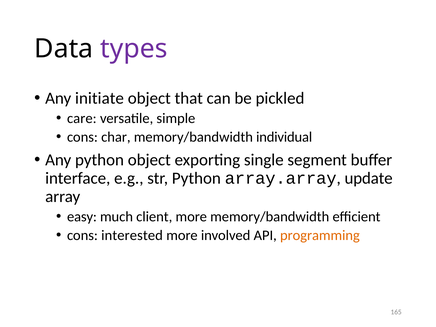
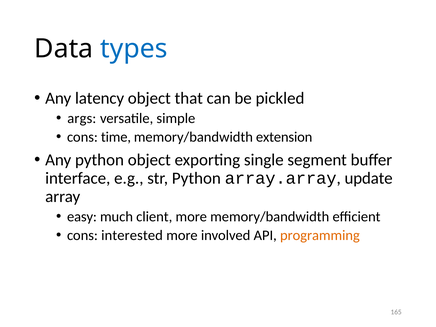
types colour: purple -> blue
initiate: initiate -> latency
care: care -> args
char: char -> time
individual: individual -> extension
